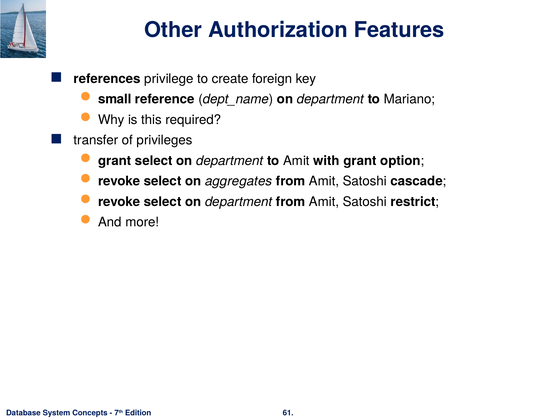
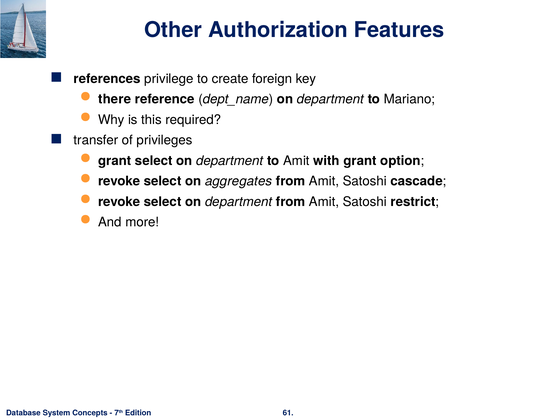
small: small -> there
